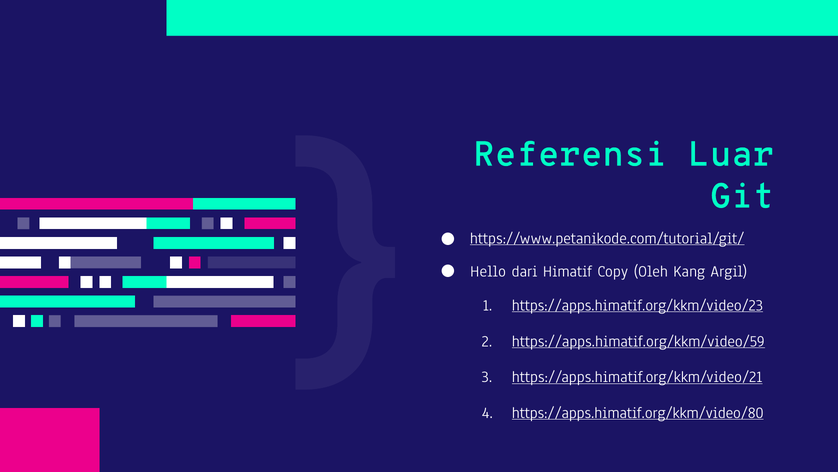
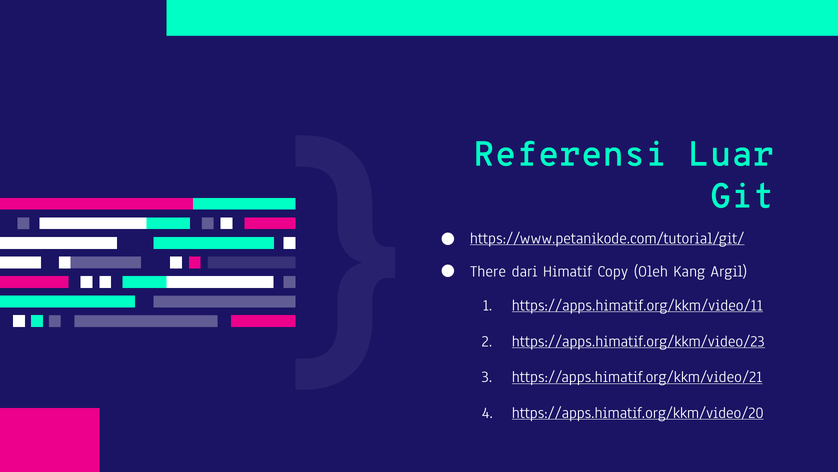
Hello: Hello -> There
https://apps.himatif.org/kkm/video/23: https://apps.himatif.org/kkm/video/23 -> https://apps.himatif.org/kkm/video/11
https://apps.himatif.org/kkm/video/59: https://apps.himatif.org/kkm/video/59 -> https://apps.himatif.org/kkm/video/23
https://apps.himatif.org/kkm/video/80: https://apps.himatif.org/kkm/video/80 -> https://apps.himatif.org/kkm/video/20
